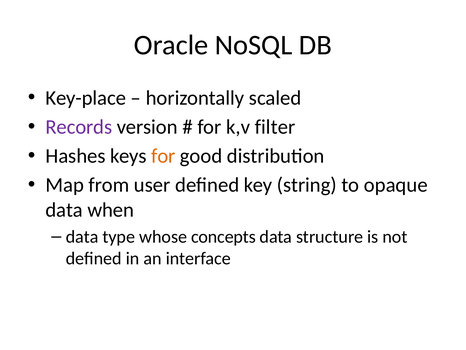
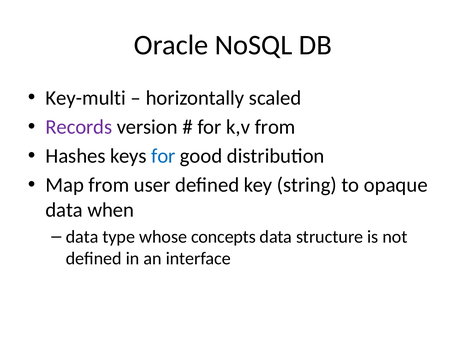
Key-place: Key-place -> Key-multi
k,v filter: filter -> from
for at (163, 156) colour: orange -> blue
